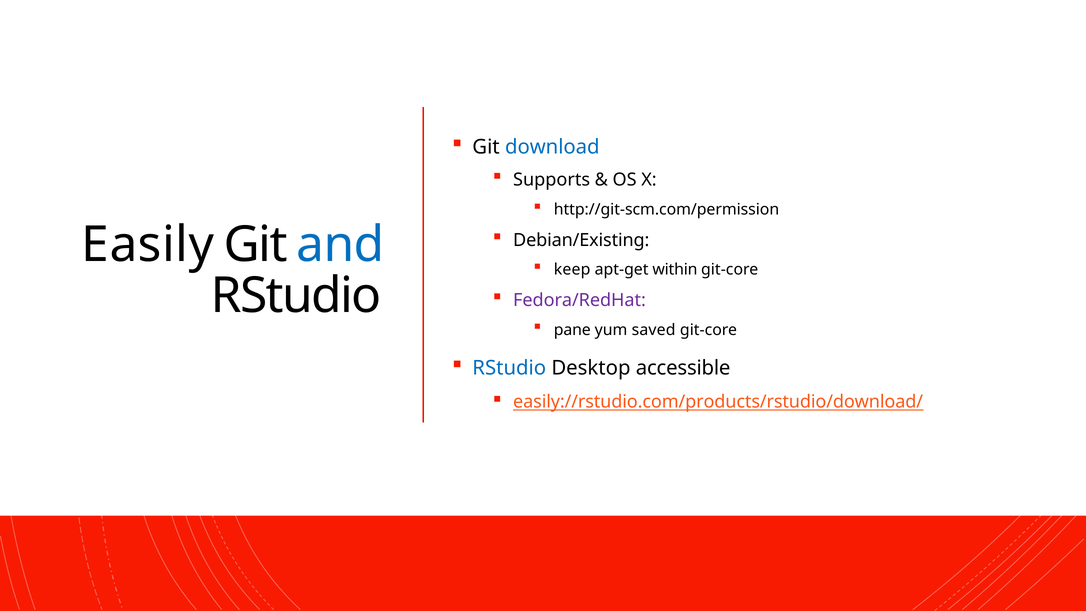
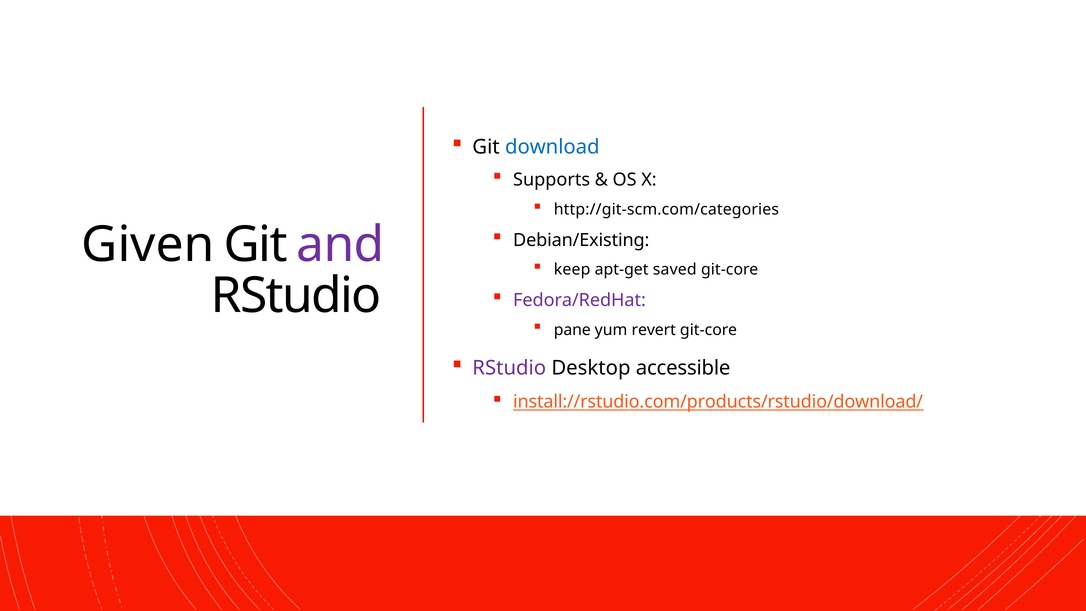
http://git-scm.com/permission: http://git-scm.com/permission -> http://git-scm.com/categories
Easily: Easily -> Given
and colour: blue -> purple
within: within -> saved
saved: saved -> revert
RStudio at (509, 368) colour: blue -> purple
easily://rstudio.com/products/rstudio/download/: easily://rstudio.com/products/rstudio/download/ -> install://rstudio.com/products/rstudio/download/
